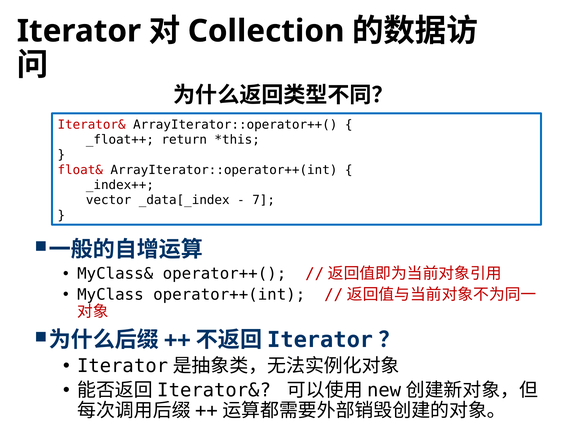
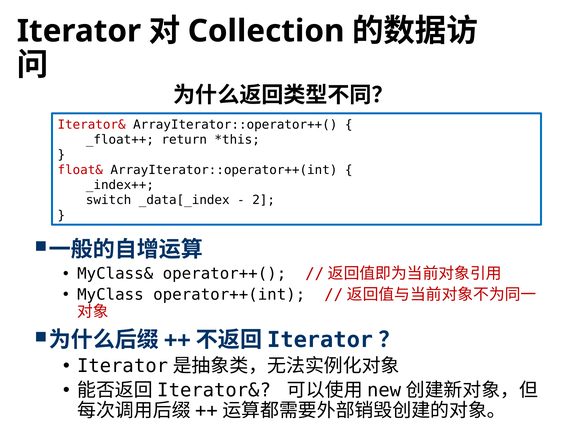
vector: vector -> switch
7: 7 -> 2
